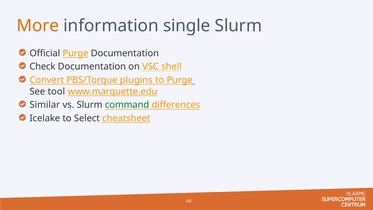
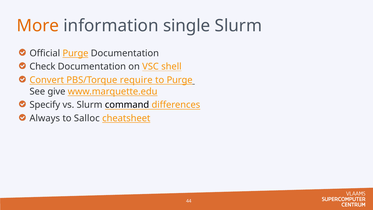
plugins: plugins -> require
tool: tool -> give
Similar: Similar -> Specify
command colour: green -> black
Icelake: Icelake -> Always
Select: Select -> Salloc
